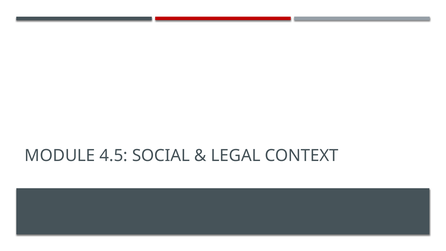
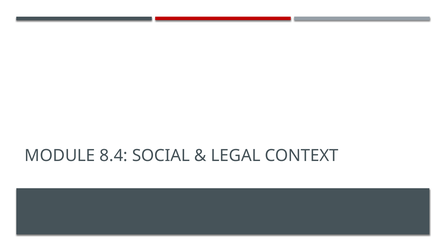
4.5: 4.5 -> 8.4
